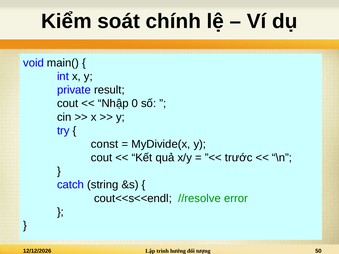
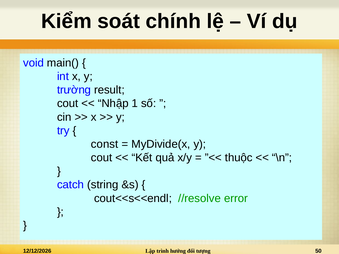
private: private -> trường
0: 0 -> 1
trước: trước -> thuộc
